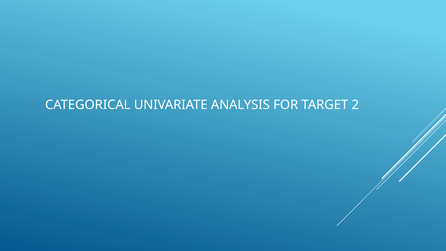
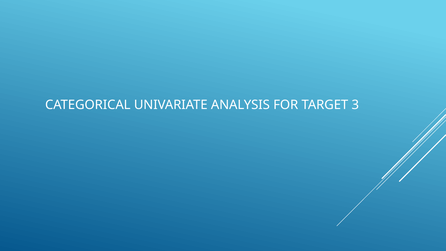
2: 2 -> 3
